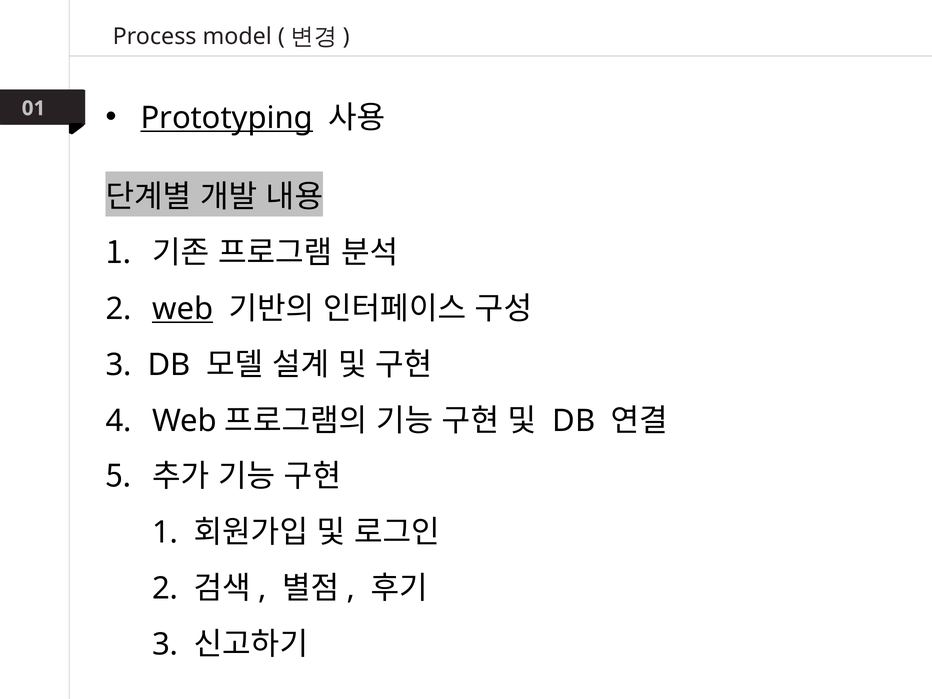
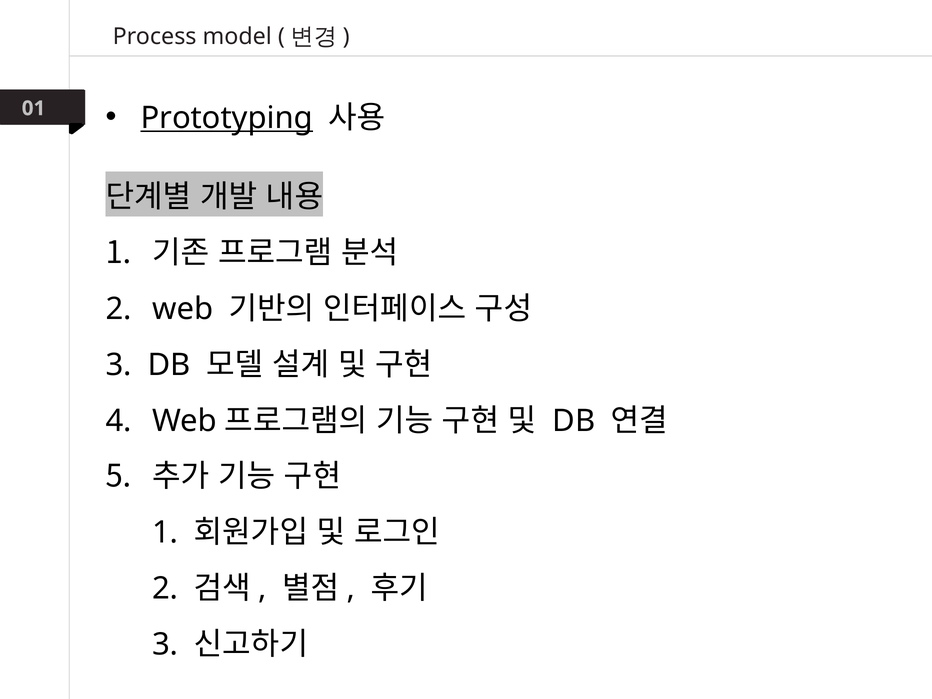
web at (183, 309) underline: present -> none
